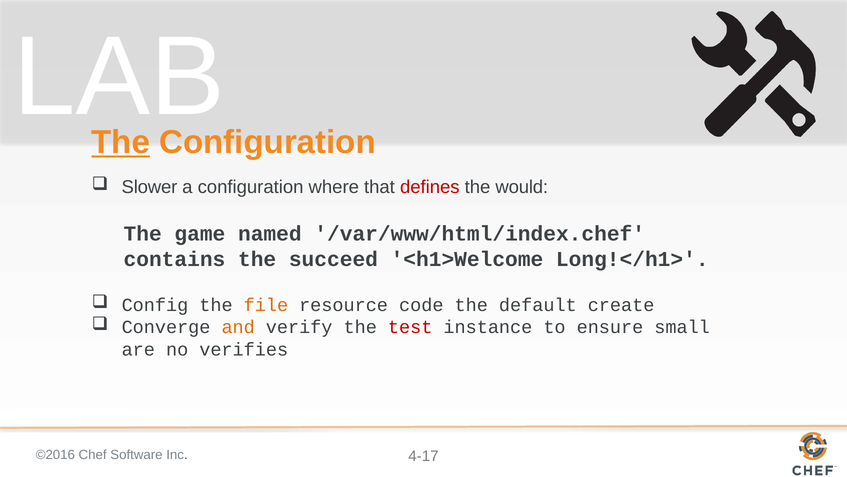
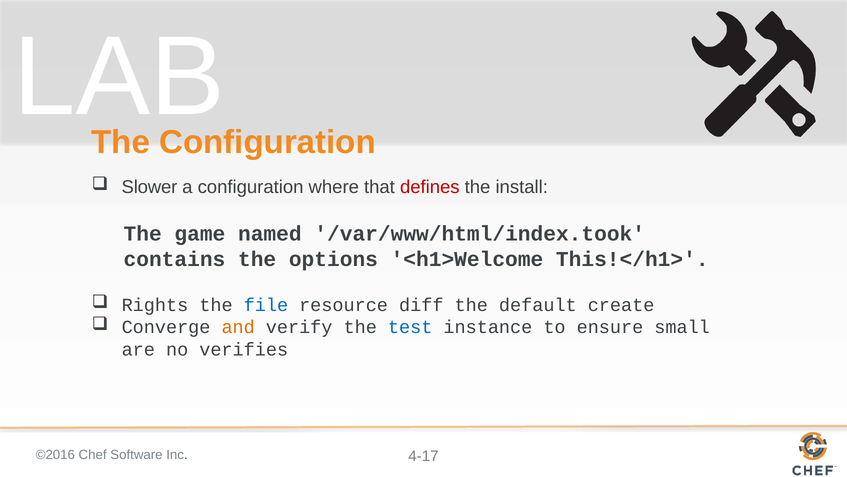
The at (121, 142) underline: present -> none
would: would -> install
/var/www/html/index.chef: /var/www/html/index.chef -> /var/www/html/index.took
succeed: succeed -> options
Long!</h1>: Long!</h1> -> This!</h1>
Config: Config -> Rights
file colour: orange -> blue
code: code -> diff
test colour: red -> blue
